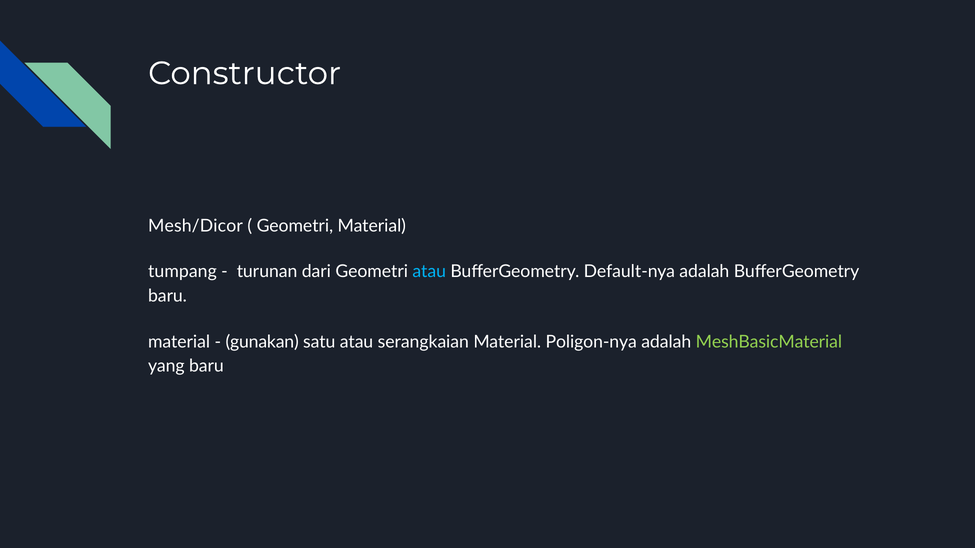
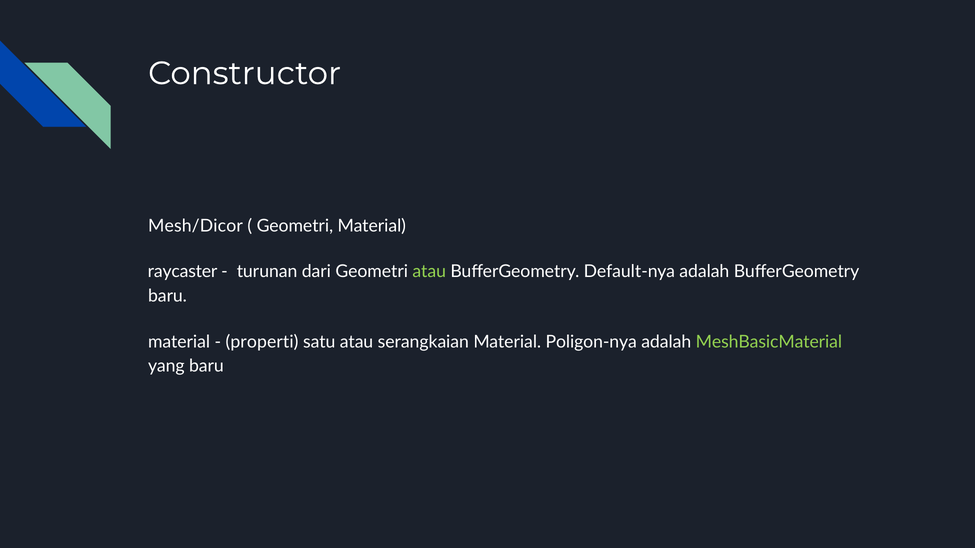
tumpang: tumpang -> raycaster
atau at (429, 272) colour: light blue -> light green
gunakan: gunakan -> properti
